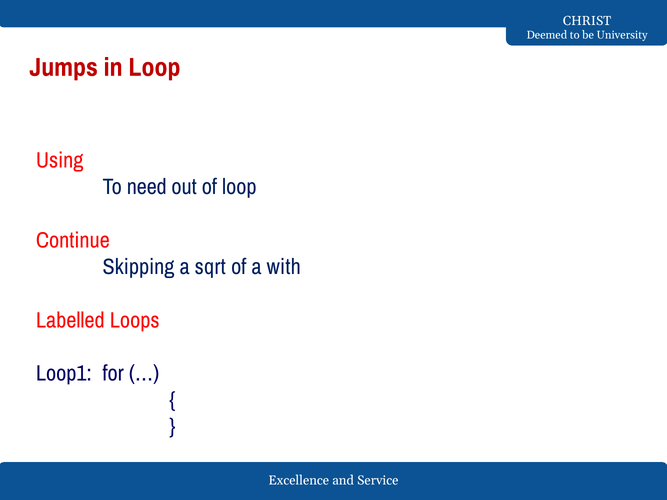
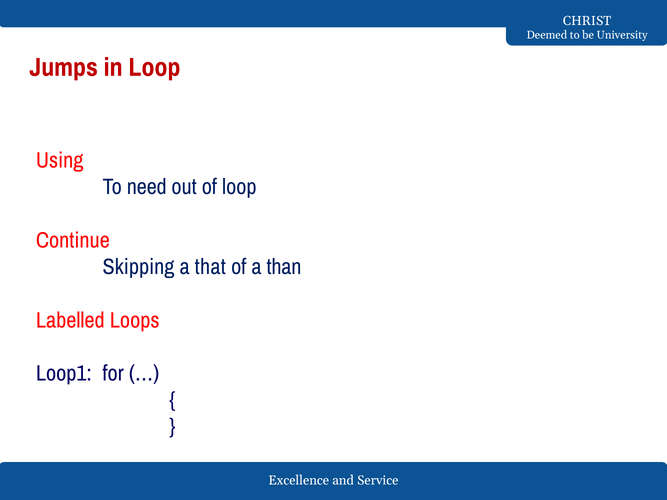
sqrt: sqrt -> that
with: with -> than
